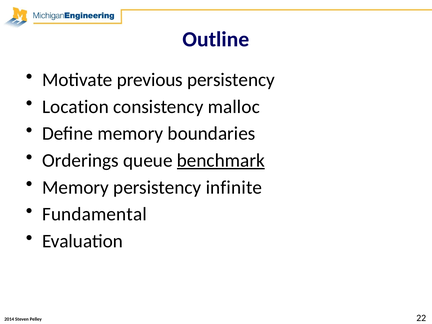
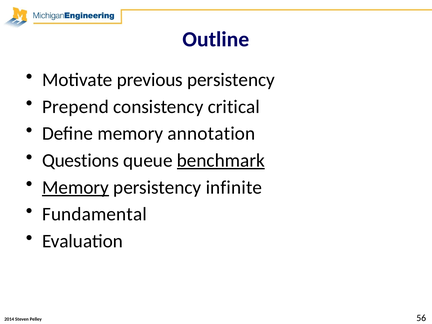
Location: Location -> Prepend
malloc: malloc -> critical
boundaries: boundaries -> annotation
Orderings: Orderings -> Questions
Memory at (75, 187) underline: none -> present
22: 22 -> 56
